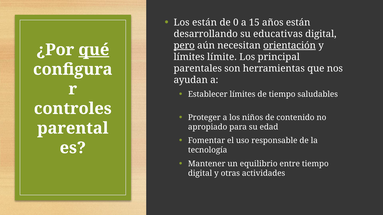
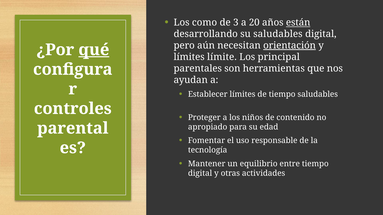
Los están: están -> como
0: 0 -> 3
15: 15 -> 20
están at (298, 23) underline: none -> present
su educativas: educativas -> saludables
pero underline: present -> none
